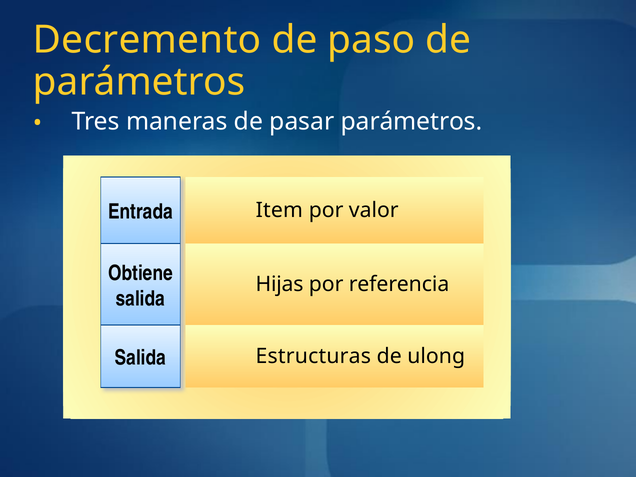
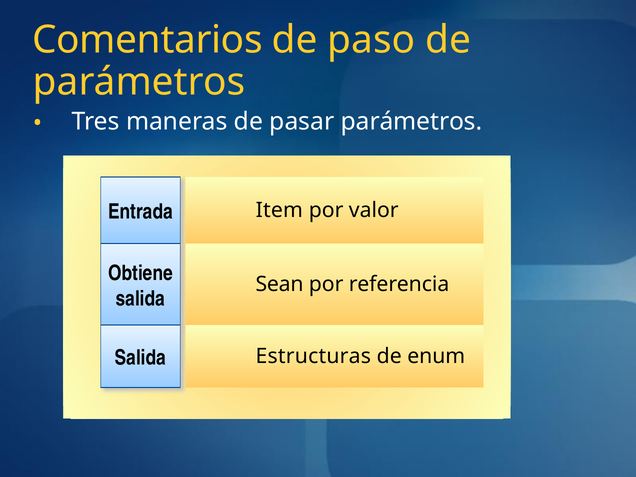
Decremento: Decremento -> Comentarios
Hijas: Hijas -> Sean
ulong: ulong -> enum
